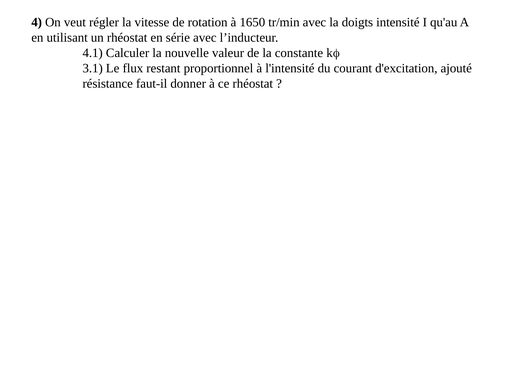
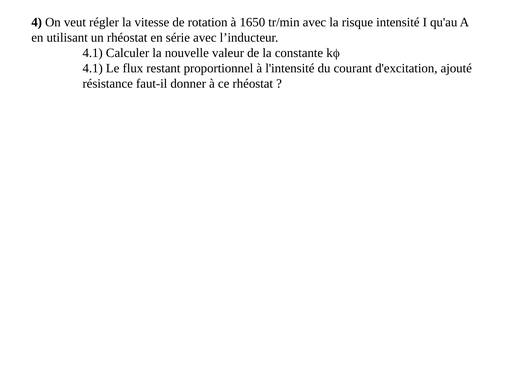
doigts: doigts -> risque
3.1 at (93, 68): 3.1 -> 4.1
